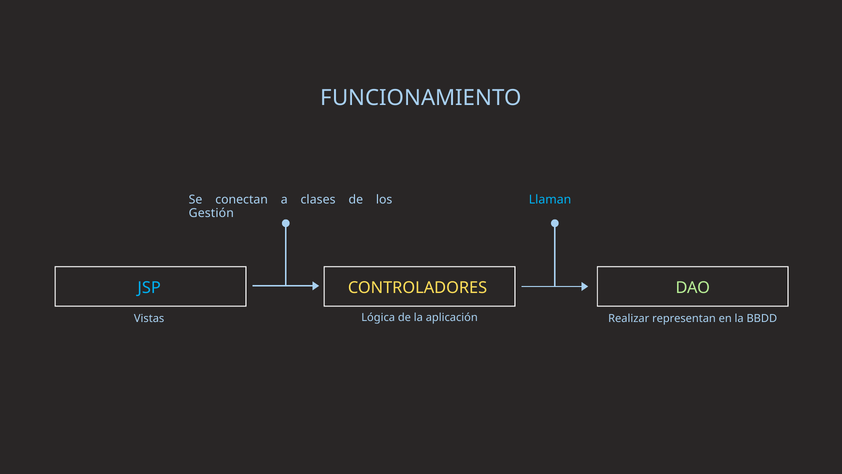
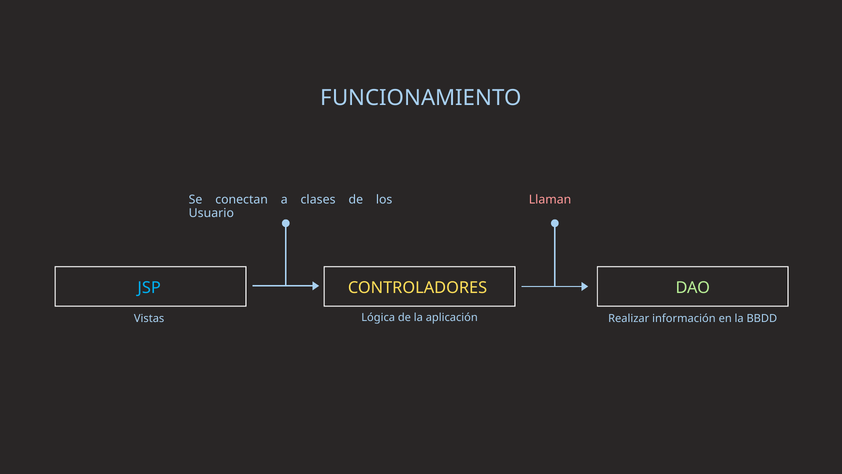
Llaman colour: light blue -> pink
Gestión: Gestión -> Usuario
representan: representan -> información
